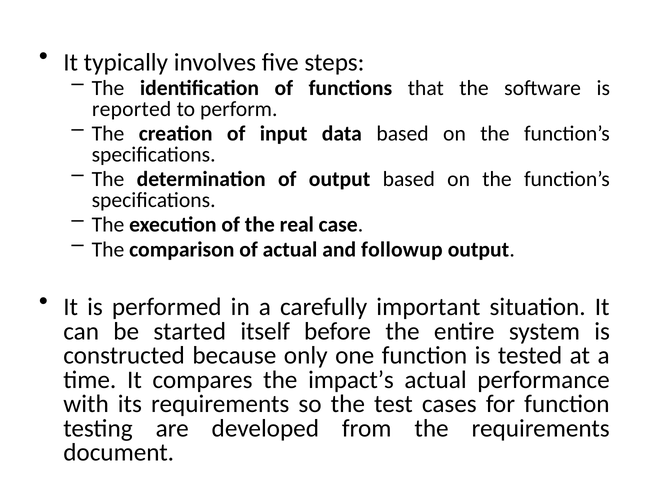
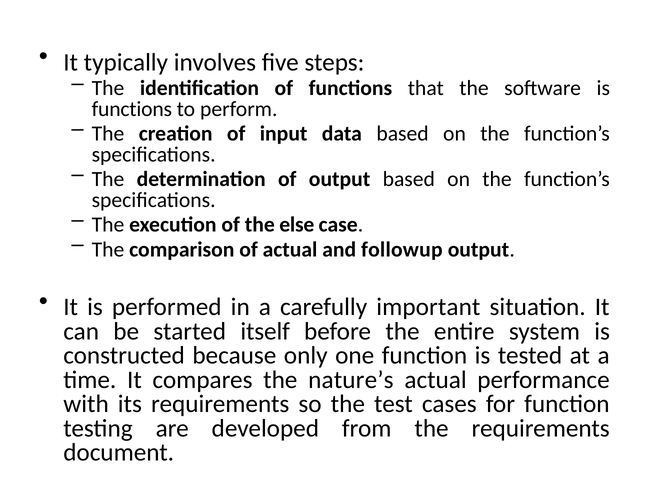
reported at (132, 109): reported -> functions
real: real -> else
impact’s: impact’s -> nature’s
